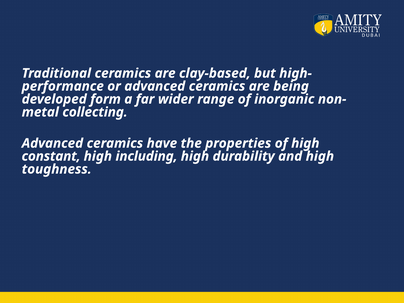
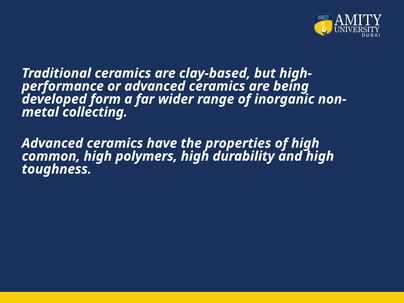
constant: constant -> common
including: including -> polymers
